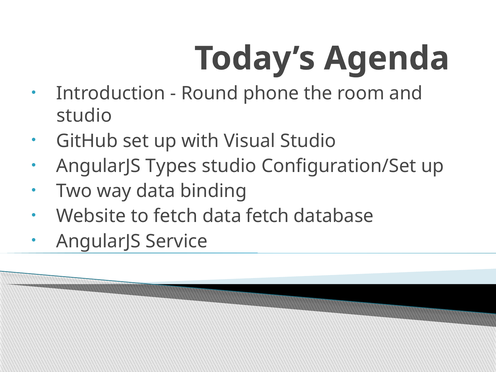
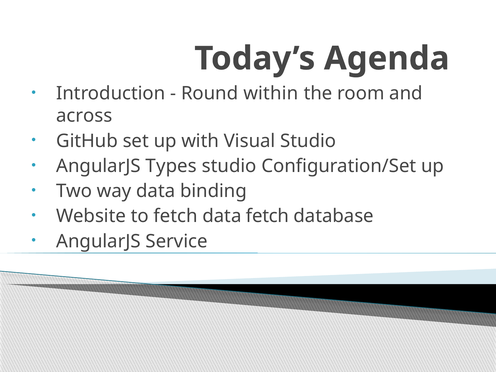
phone: phone -> within
studio at (84, 116): studio -> across
